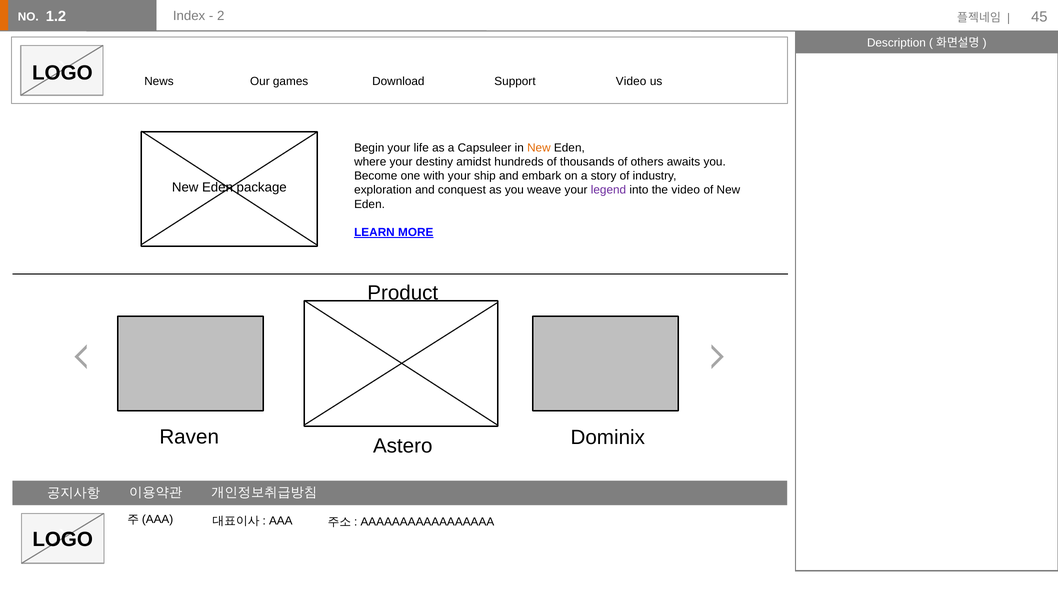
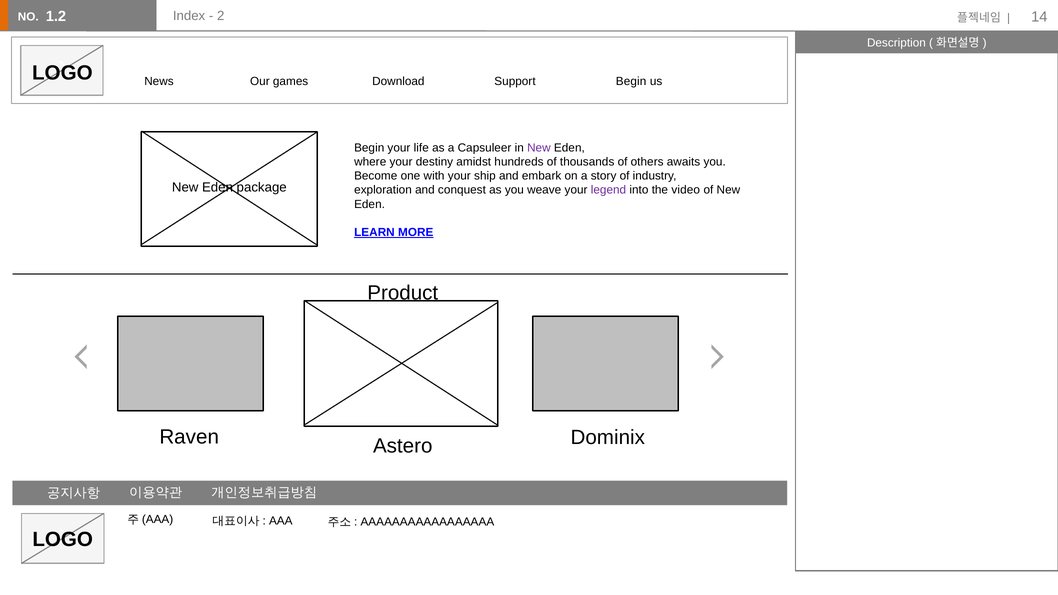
45: 45 -> 14
Support Video: Video -> Begin
New at (539, 148) colour: orange -> purple
